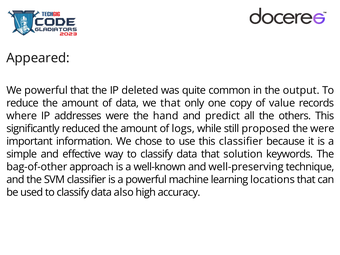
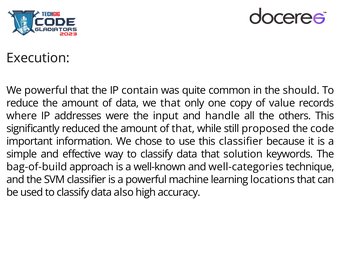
Appeared: Appeared -> Execution
deleted: deleted -> contain
output: output -> should
hand: hand -> input
predict: predict -> handle
of logs: logs -> that
the were: were -> code
bag-of-other: bag-of-other -> bag-of-build
well-preserving: well-preserving -> well-categories
